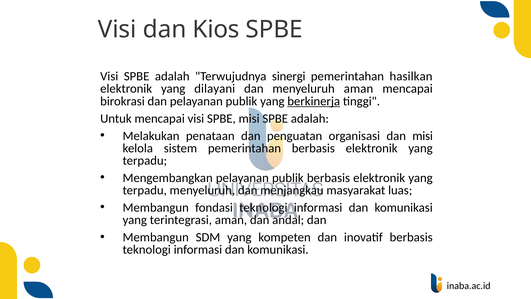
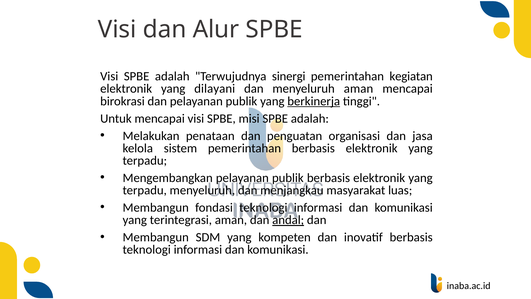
Kios: Kios -> Alur
hasilkan: hasilkan -> kegiatan
dan misi: misi -> jasa
andal underline: none -> present
